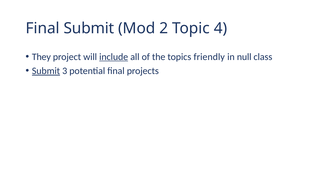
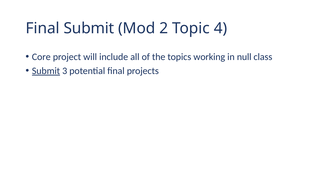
They: They -> Core
include underline: present -> none
friendly: friendly -> working
